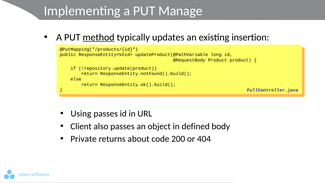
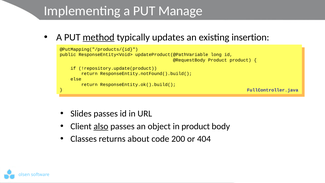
Using: Using -> Slides
also underline: none -> present
in defined: defined -> product
Private: Private -> Classes
